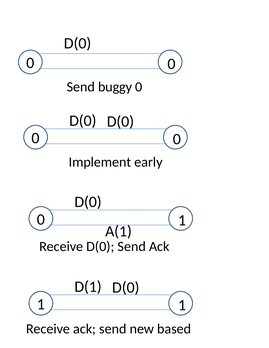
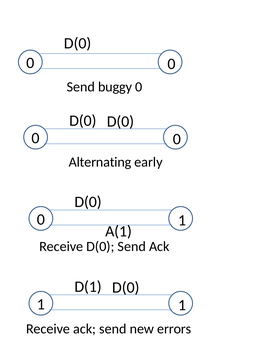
Implement: Implement -> Alternating
based: based -> errors
